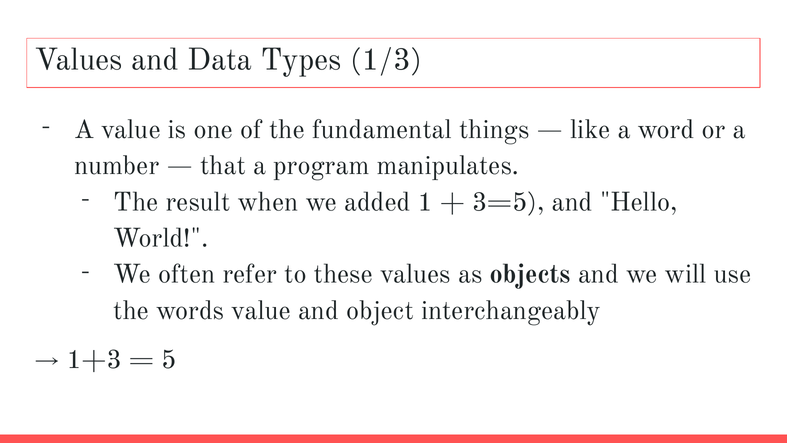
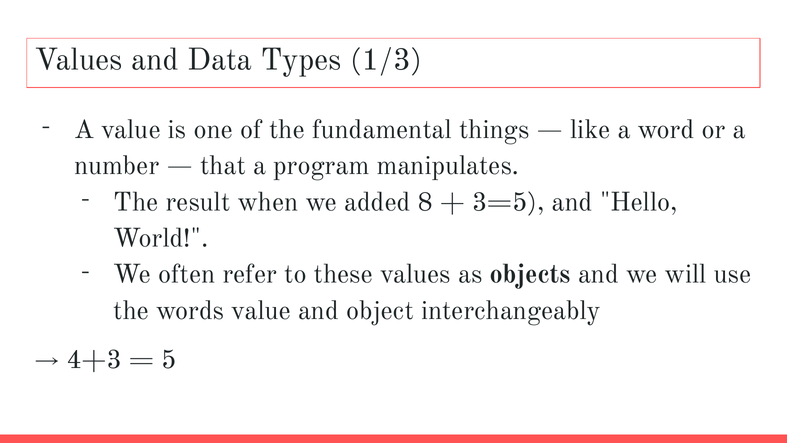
1: 1 -> 8
1+3: 1+3 -> 4+3
